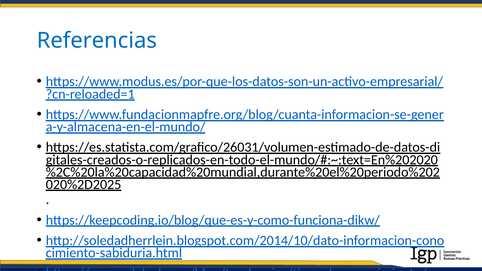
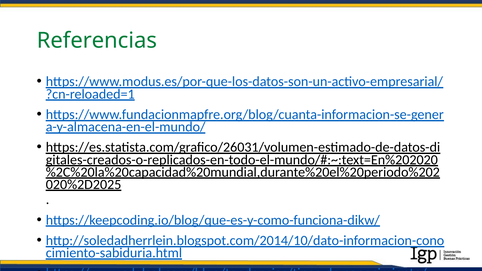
Referencias colour: blue -> green
